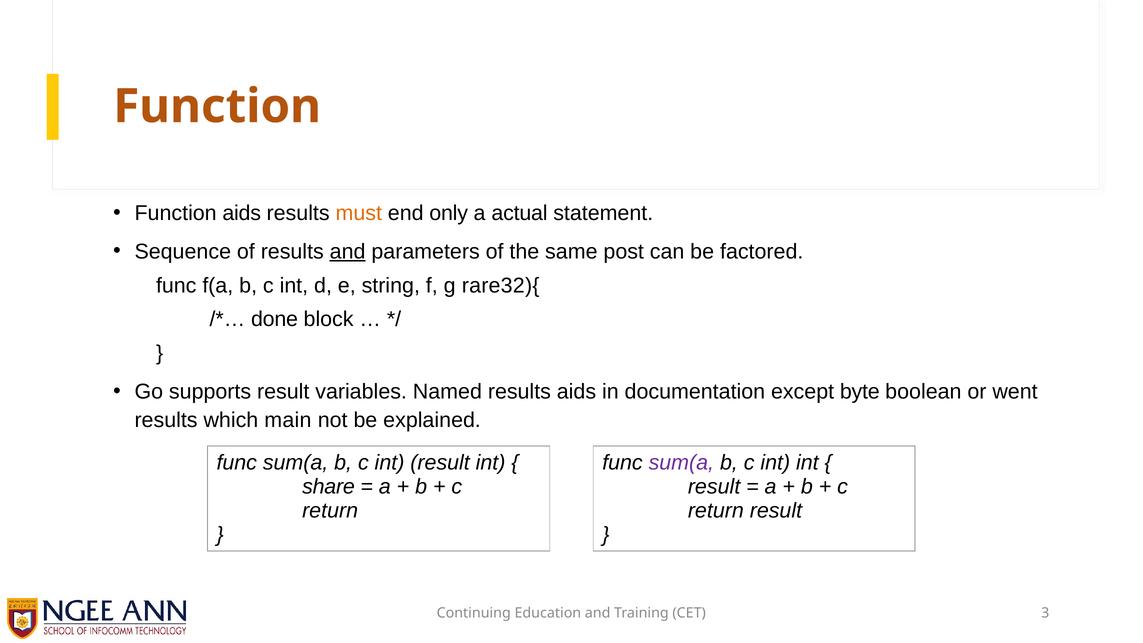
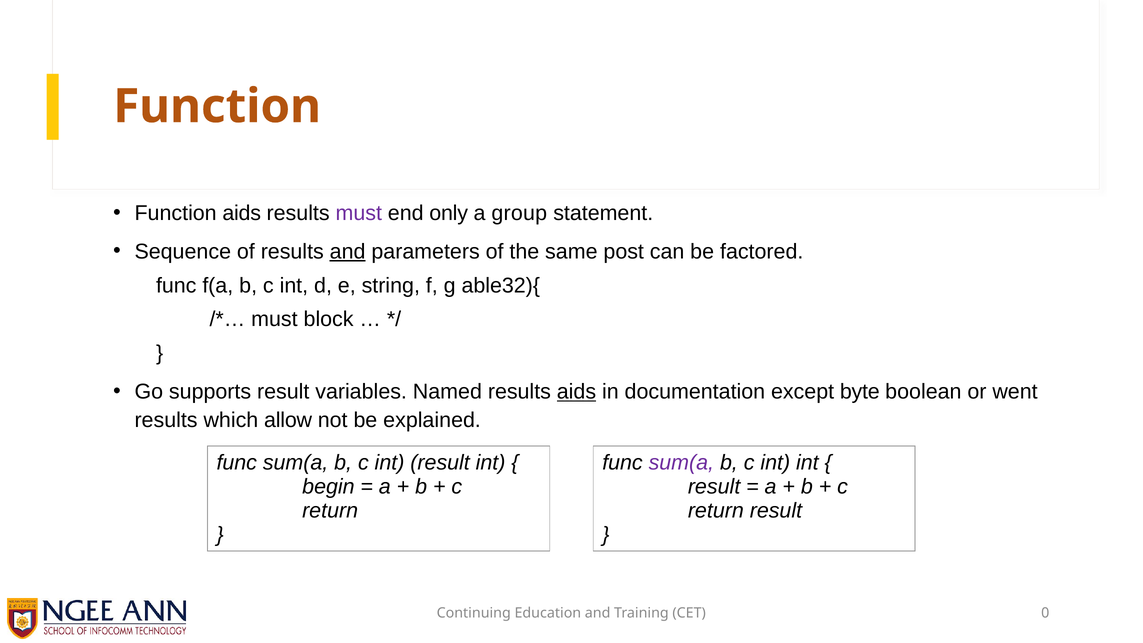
must at (359, 213) colour: orange -> purple
actual: actual -> group
rare32){: rare32){ -> able32){
done at (275, 319): done -> must
aids at (576, 392) underline: none -> present
main: main -> allow
share: share -> begin
3: 3 -> 0
